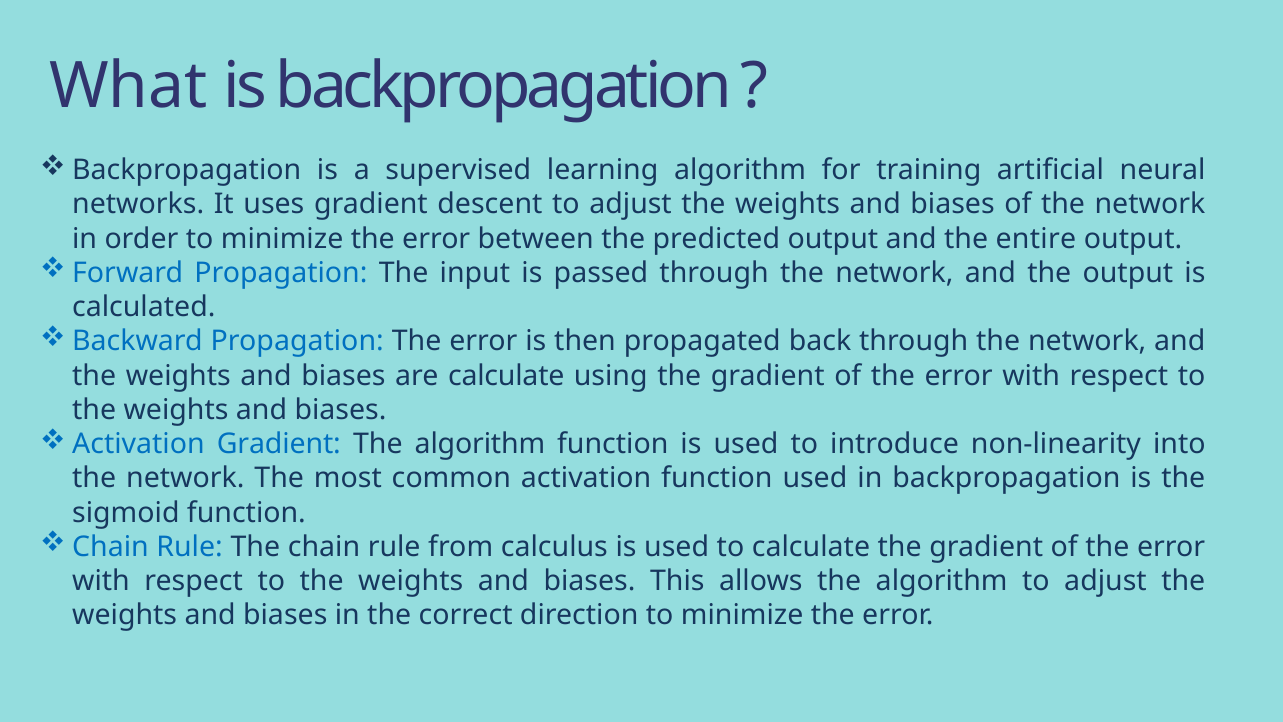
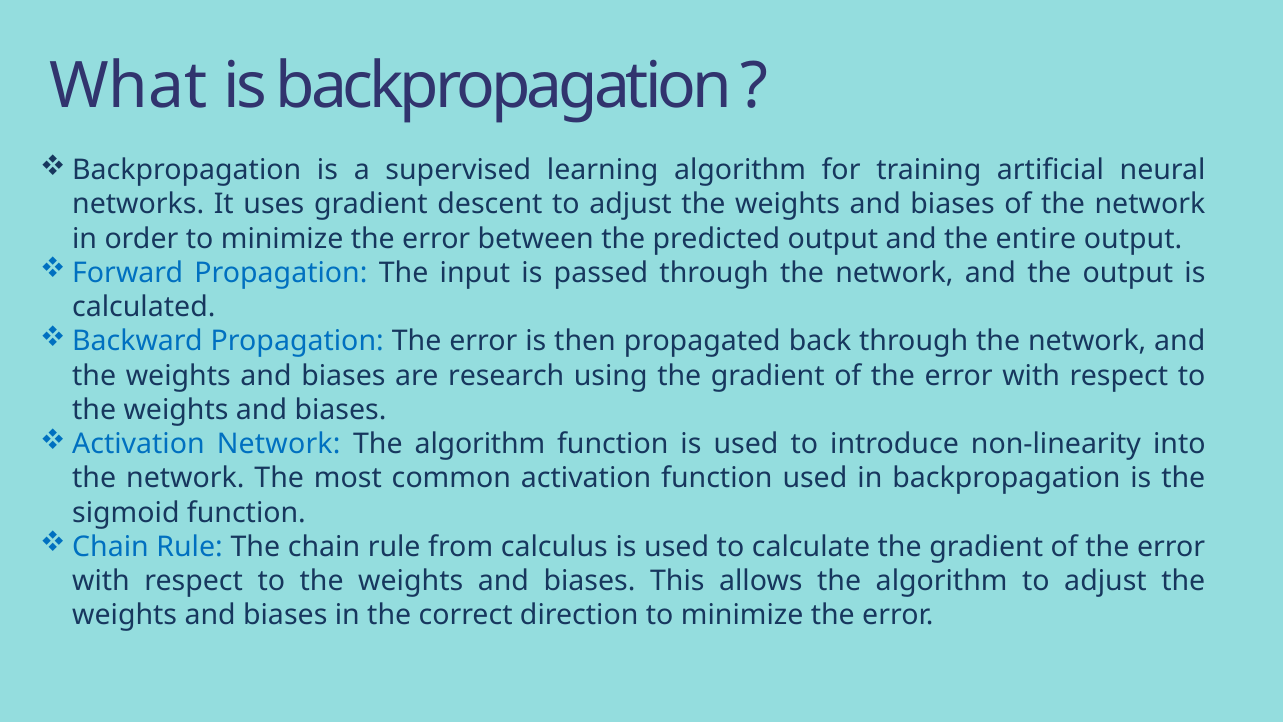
are calculate: calculate -> research
Activation Gradient: Gradient -> Network
